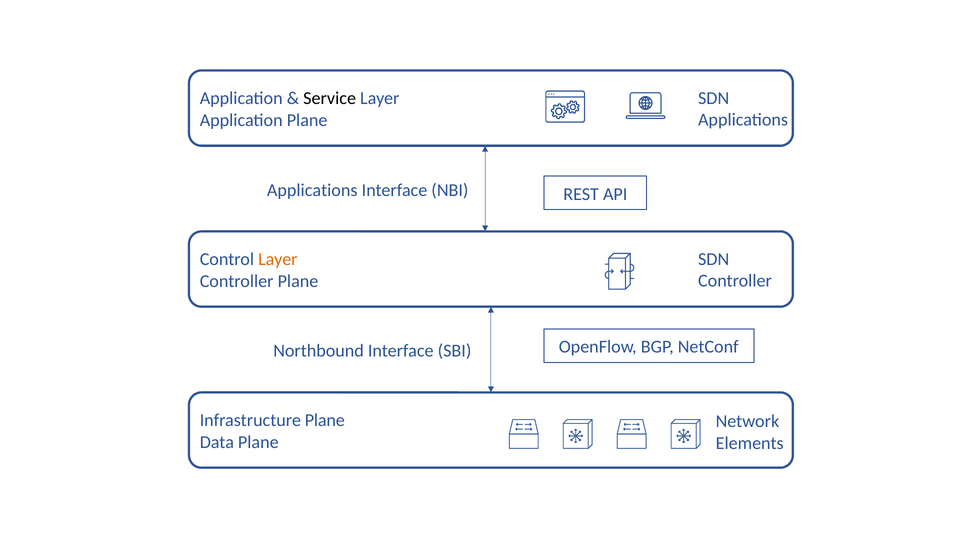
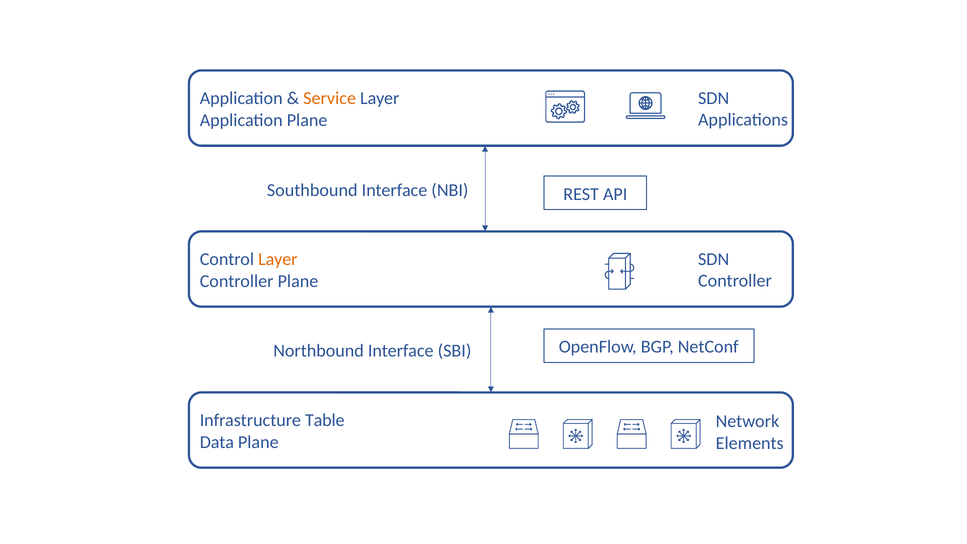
Service colour: black -> orange
Applications at (312, 190): Applications -> Southbound
Infrastructure Plane: Plane -> Table
